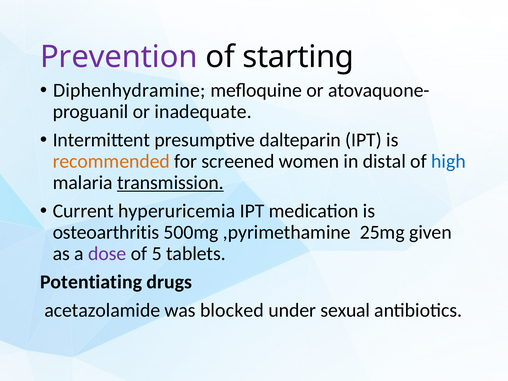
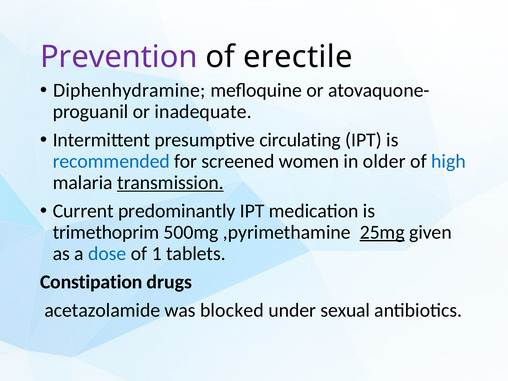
starting: starting -> erectile
dalteparin: dalteparin -> circulating
recommended colour: orange -> blue
distal: distal -> older
hyperuricemia: hyperuricemia -> predominantly
osteoarthritis: osteoarthritis -> trimethoprim
25mg underline: none -> present
dose colour: purple -> blue
5: 5 -> 1
Potentiating: Potentiating -> Constipation
